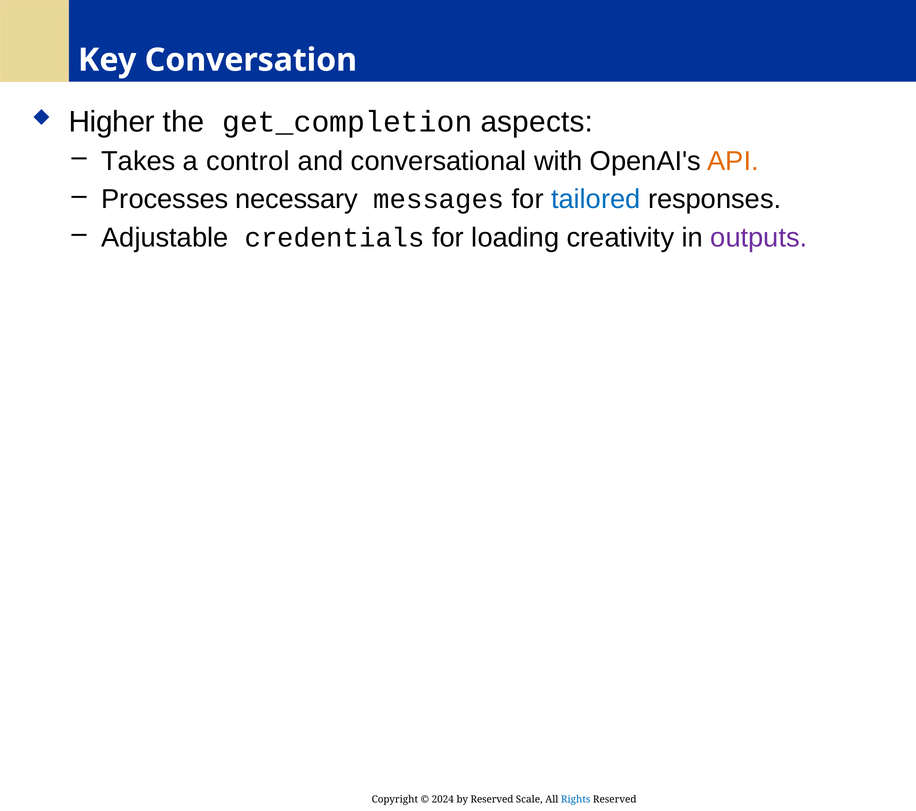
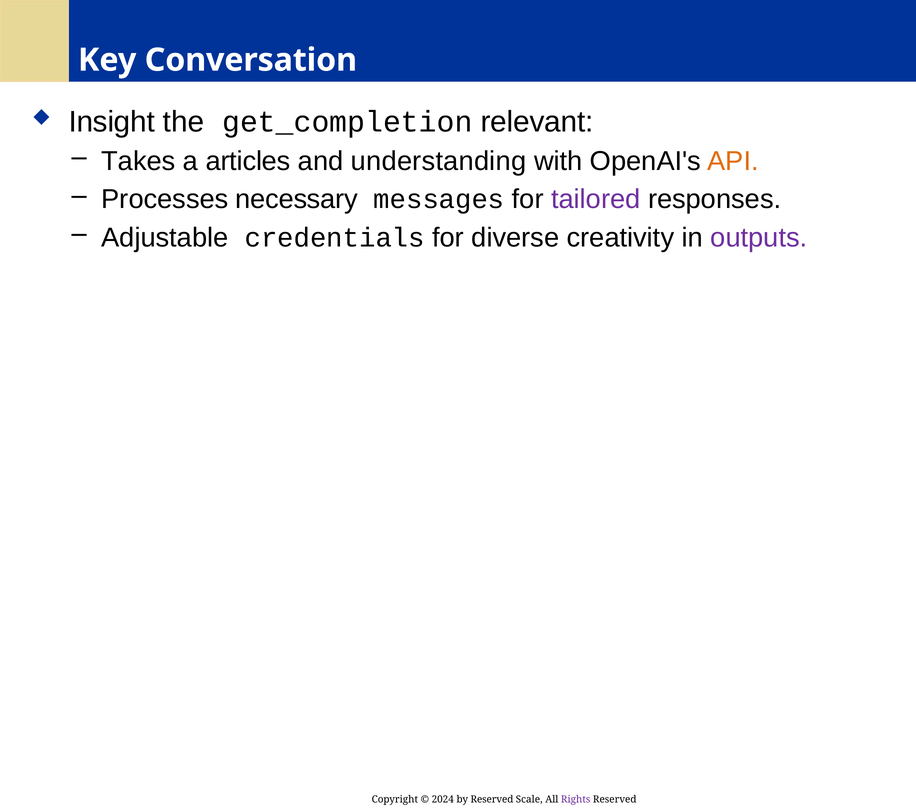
Higher: Higher -> Insight
aspects: aspects -> relevant
control: control -> articles
conversational: conversational -> understanding
tailored colour: blue -> purple
loading: loading -> diverse
Rights colour: blue -> purple
